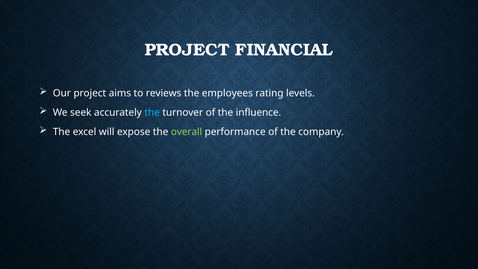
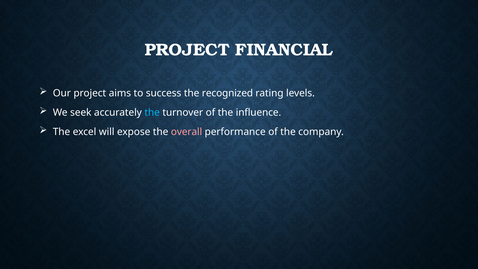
reviews: reviews -> success
employees: employees -> recognized
overall colour: light green -> pink
